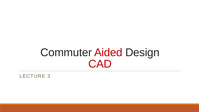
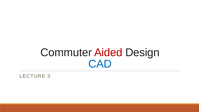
CAD colour: red -> blue
